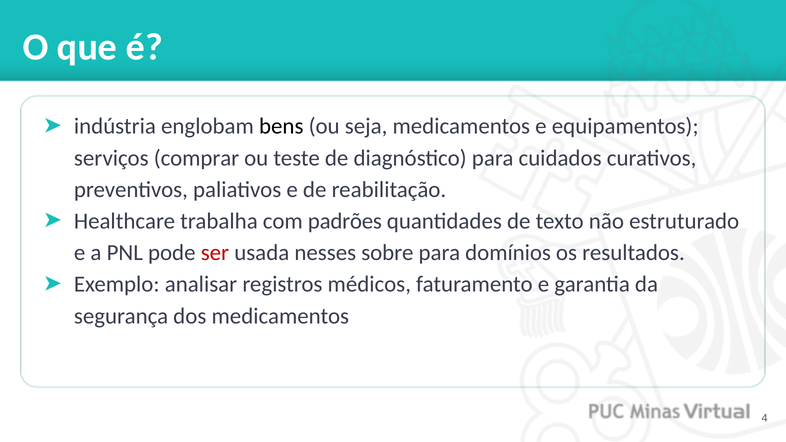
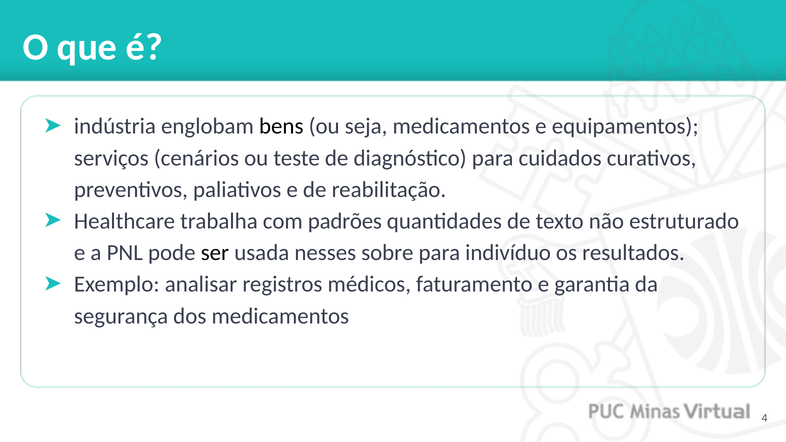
comprar: comprar -> cenários
ser colour: red -> black
domínios: domínios -> indivíduo
